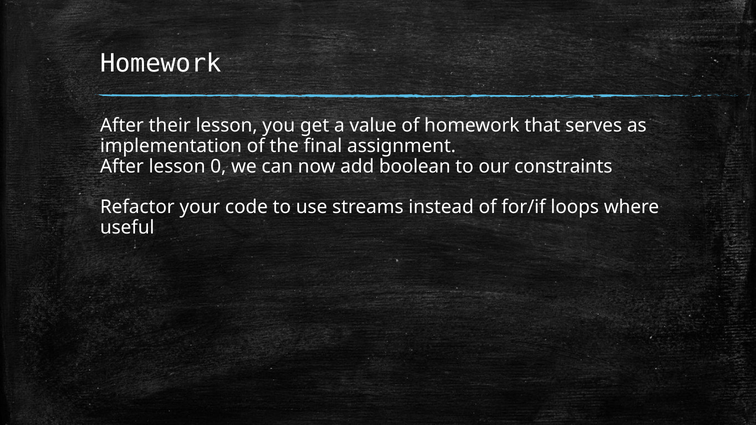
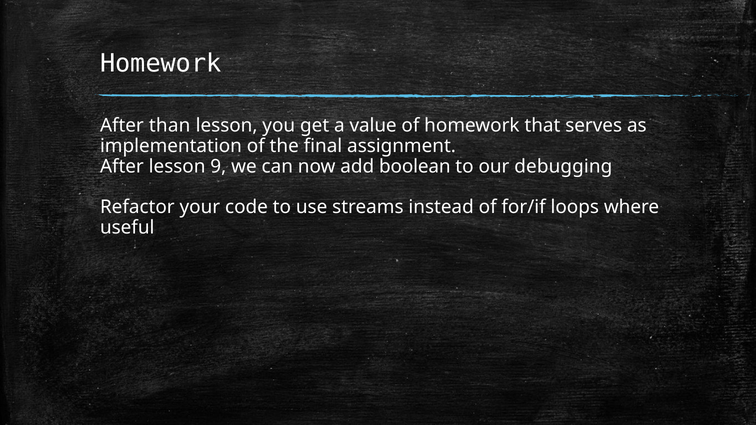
their: their -> than
0: 0 -> 9
constraints: constraints -> debugging
